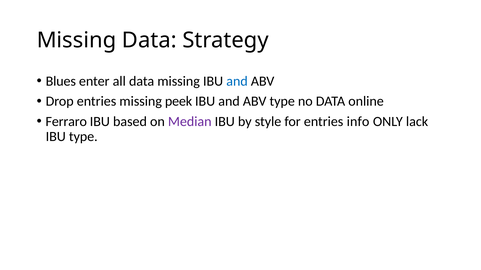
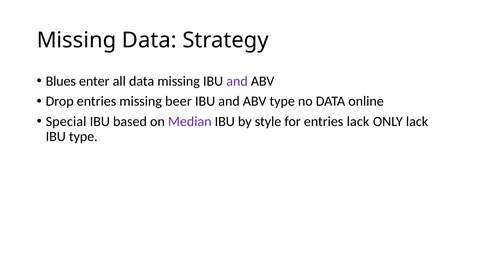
and at (237, 81) colour: blue -> purple
peek: peek -> beer
Ferraro: Ferraro -> Special
entries info: info -> lack
